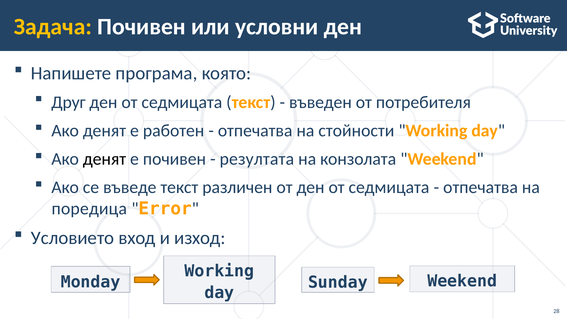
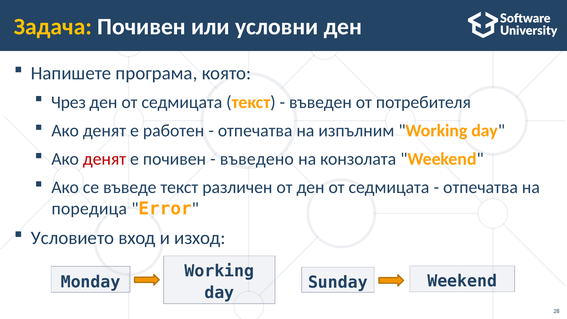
Друг: Друг -> Чрез
стойности: стойности -> изпълним
денят at (105, 159) colour: black -> red
резултата: резултата -> въведено
